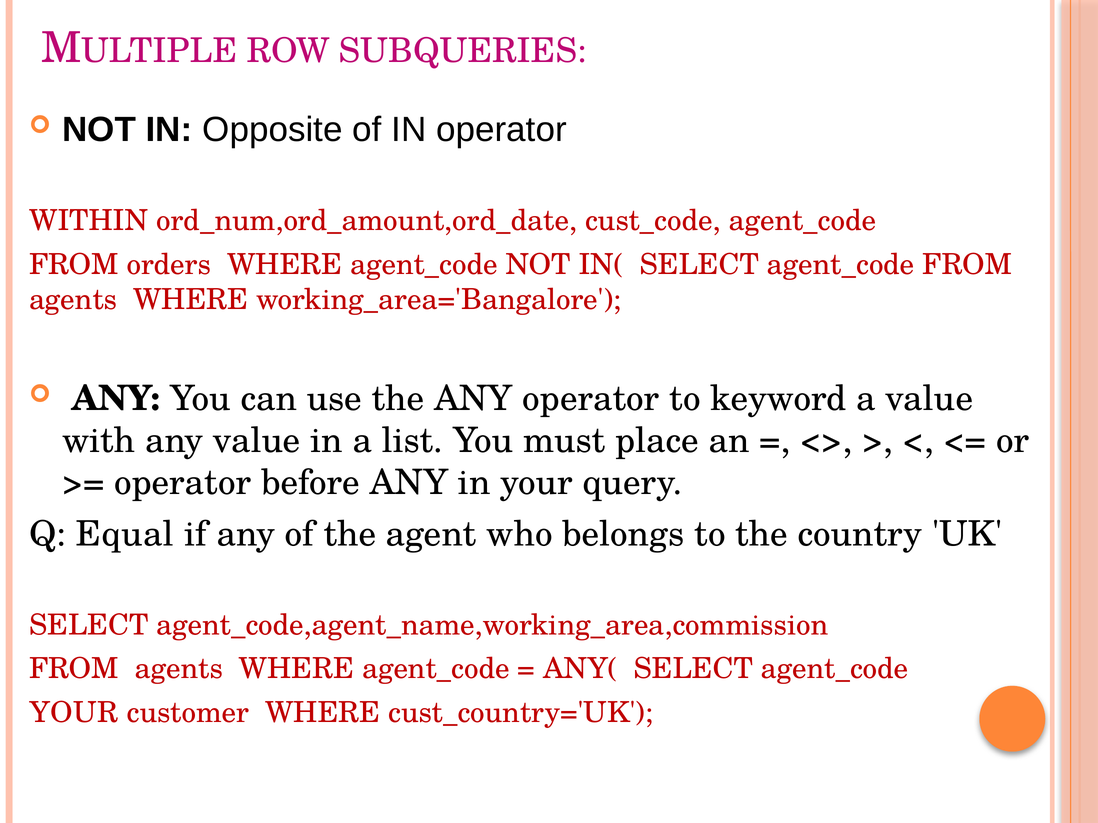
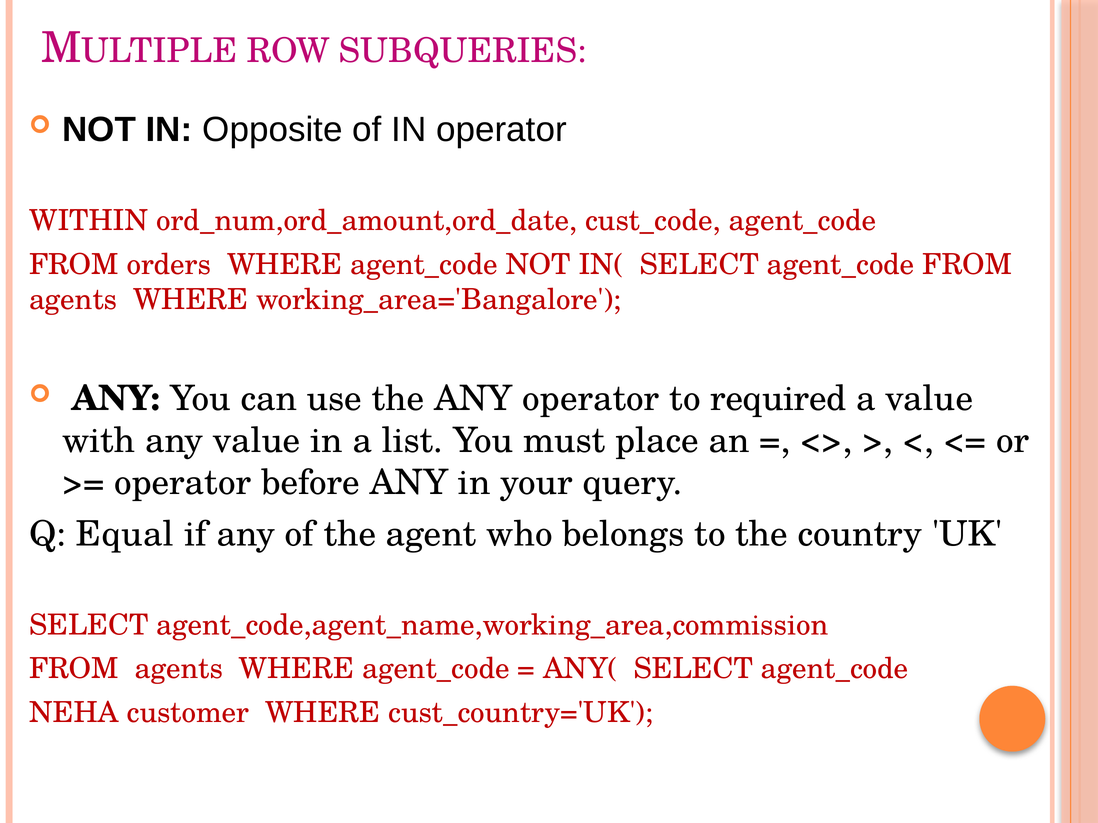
keyword: keyword -> required
YOUR at (74, 713): YOUR -> NEHA
